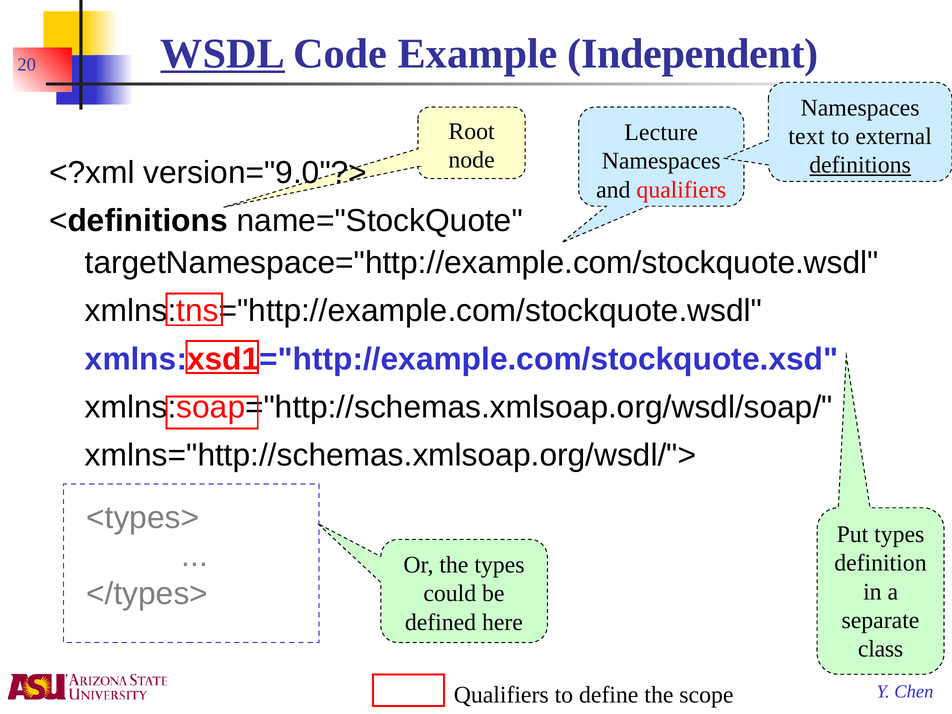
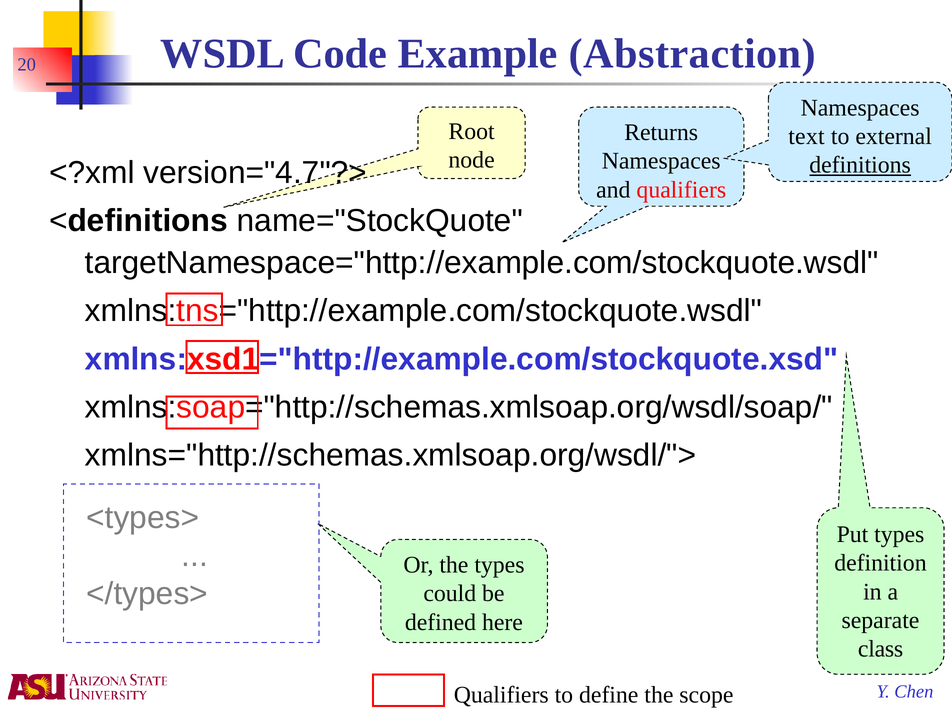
WSDL underline: present -> none
Independent: Independent -> Abstraction
Lecture: Lecture -> Returns
version="9.0"?>: version="9.0"?> -> version="4.7"?>
